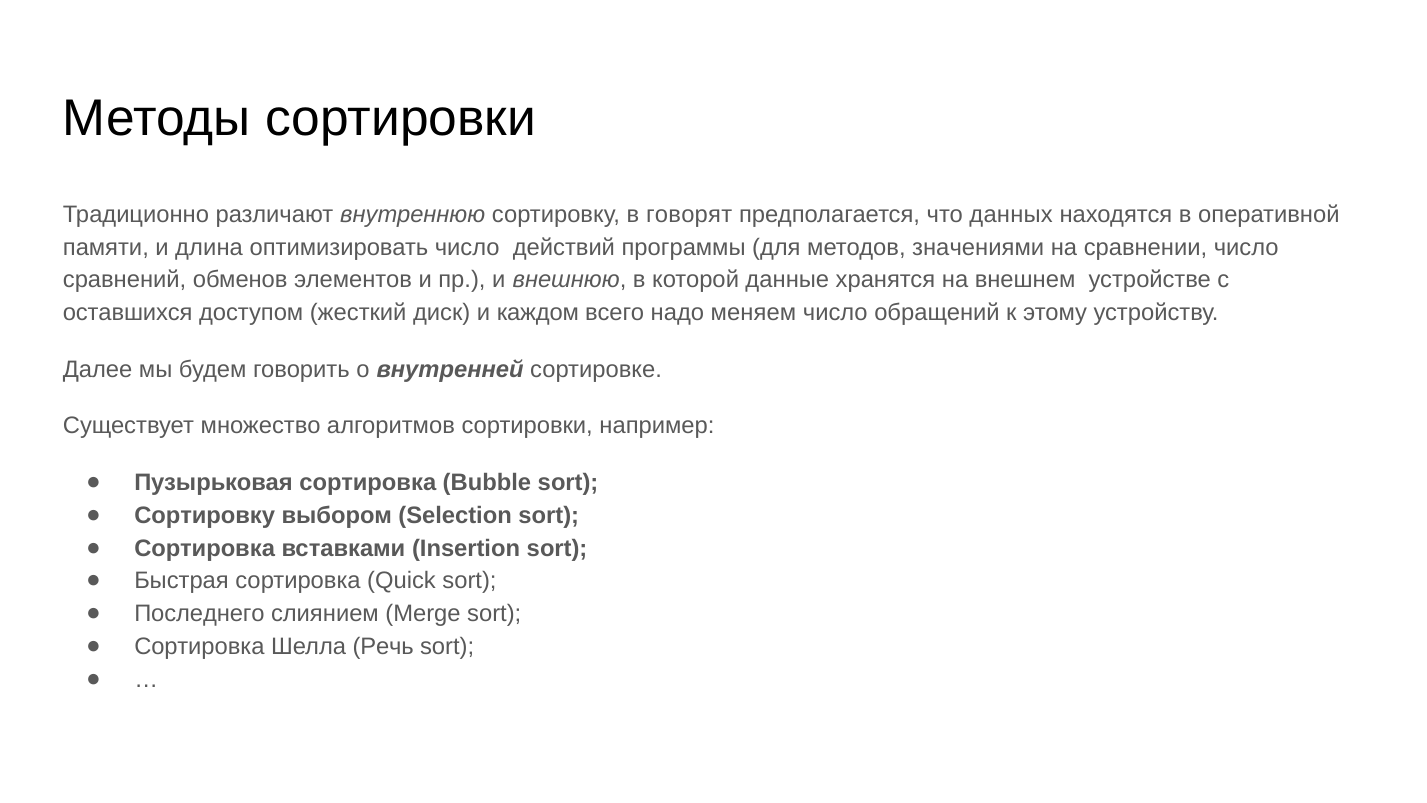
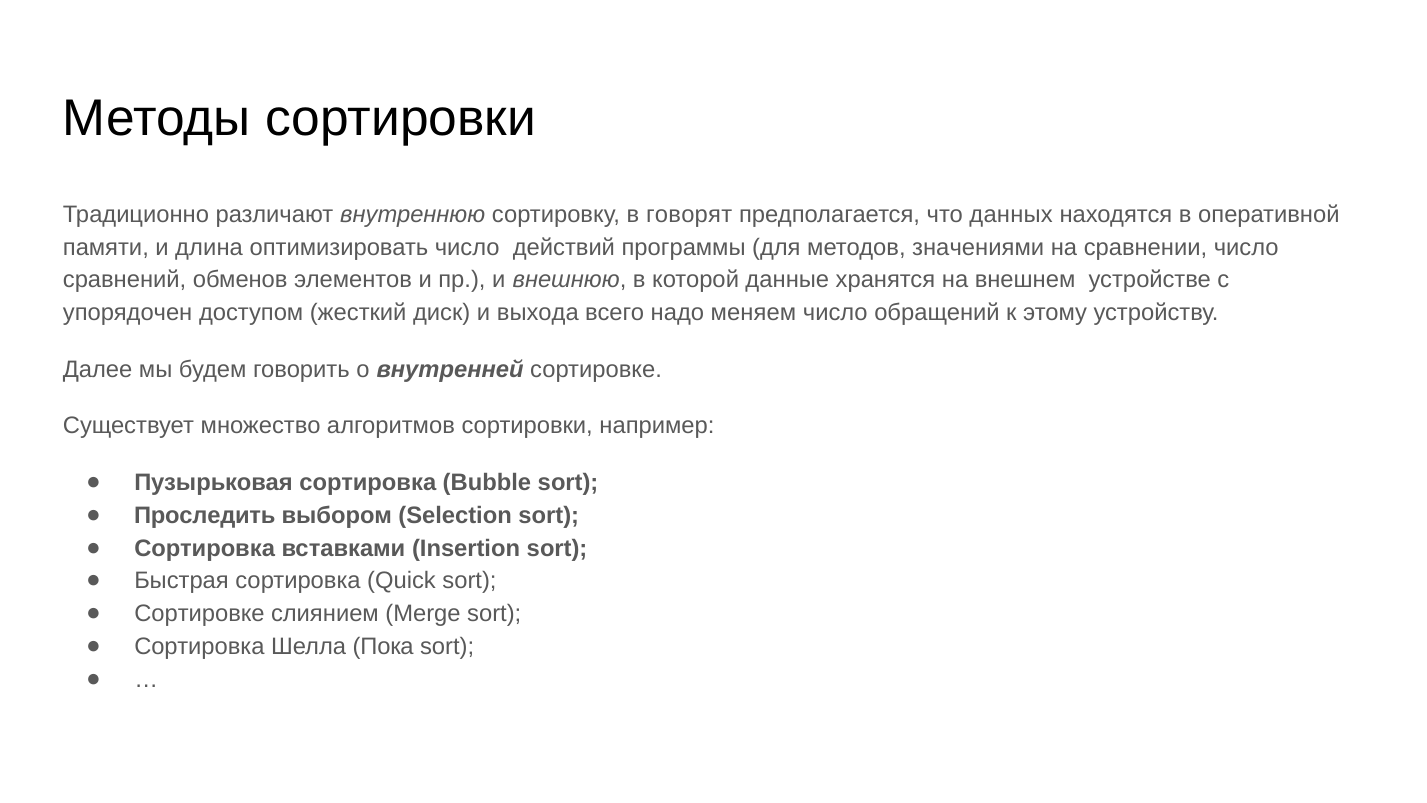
оставшихся: оставшихся -> упорядочен
каждом: каждом -> выхода
Сортировку at (205, 515): Сортировку -> Проследить
Последнего at (199, 614): Последнего -> Сортировке
Речь: Речь -> Пока
